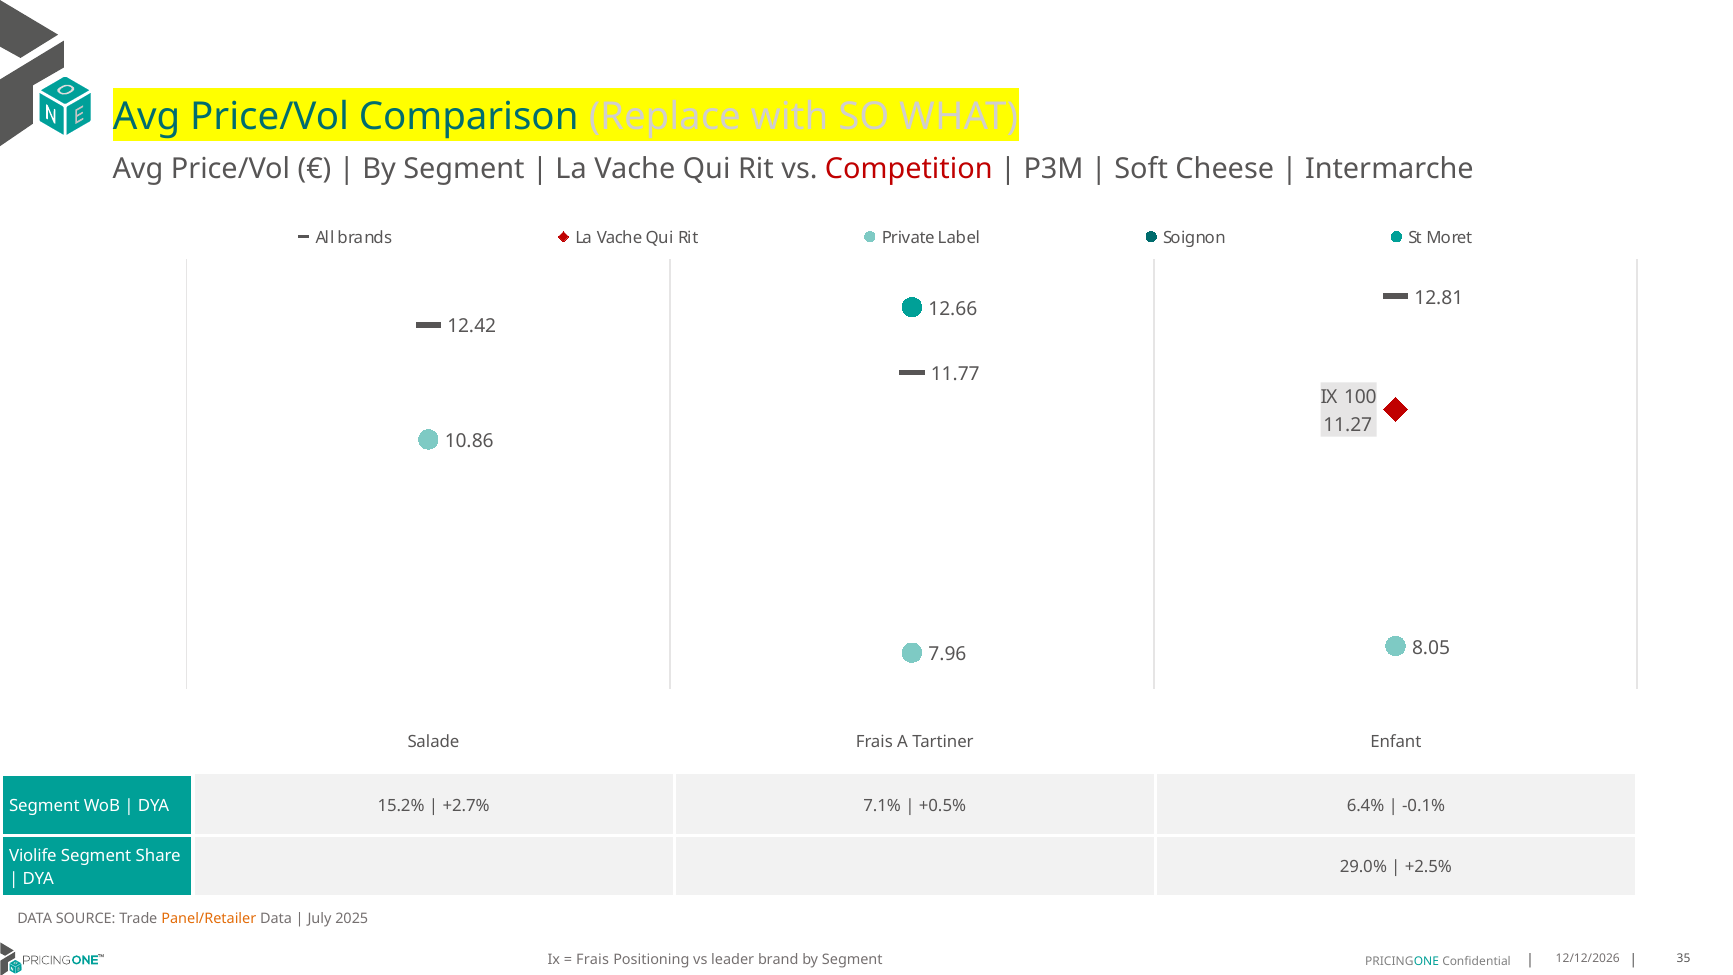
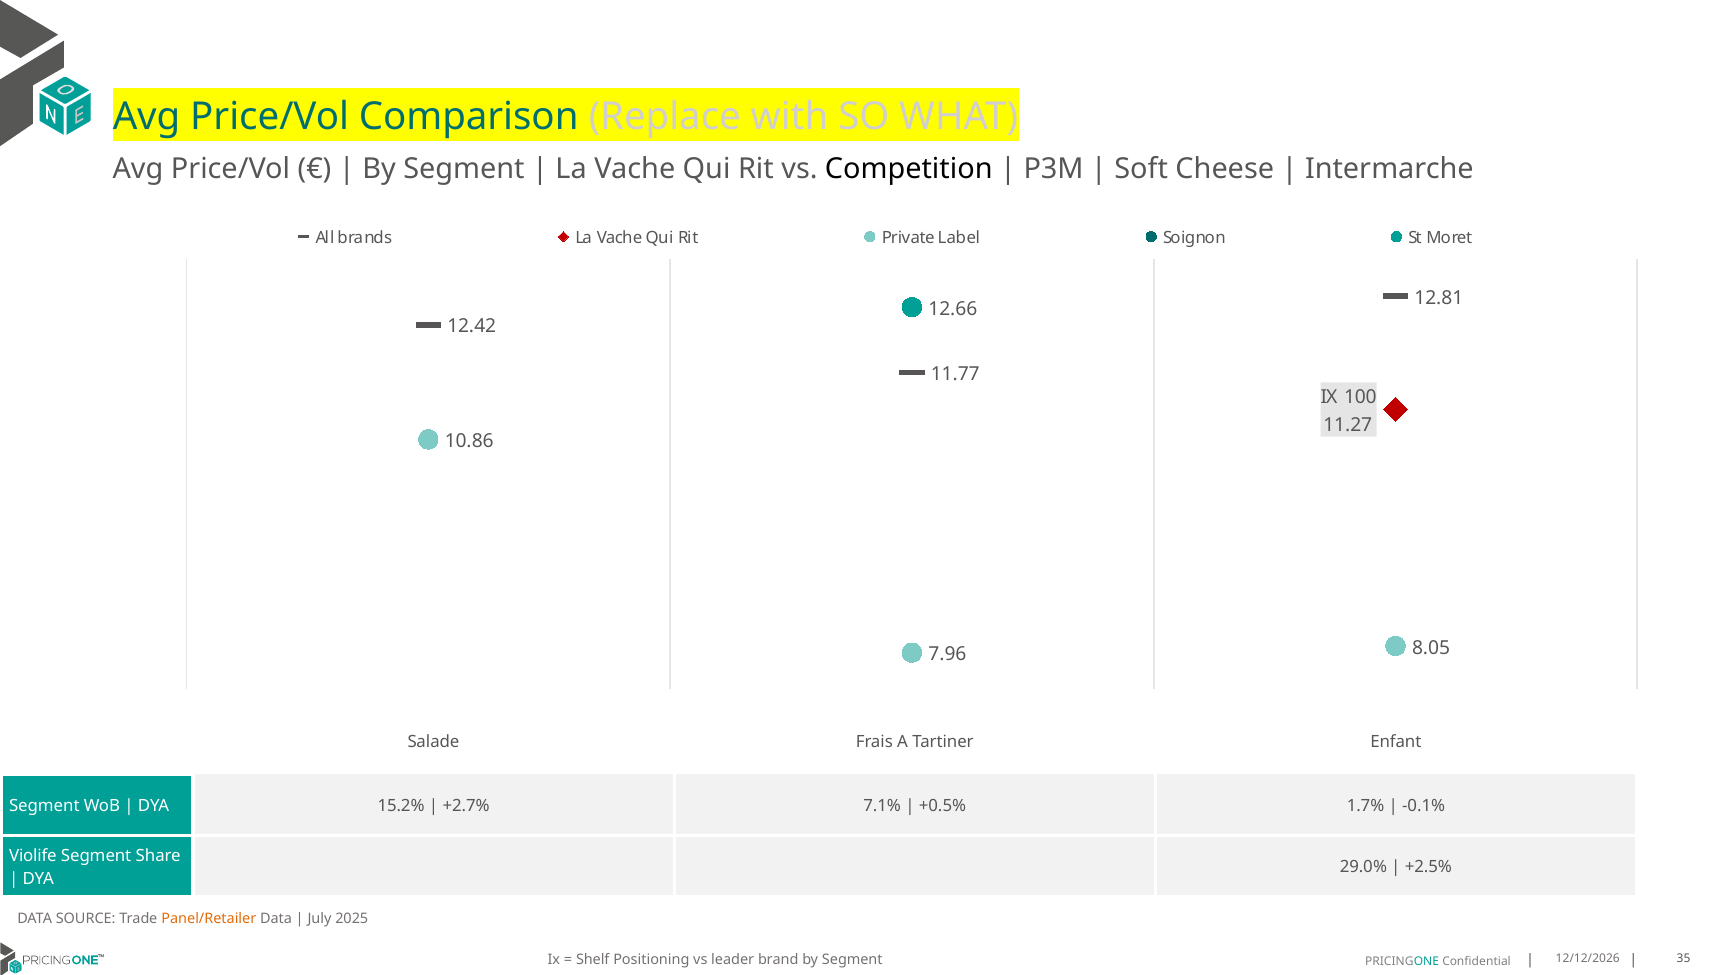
Competition colour: red -> black
6.4%: 6.4% -> 1.7%
Frais at (593, 960): Frais -> Shelf
